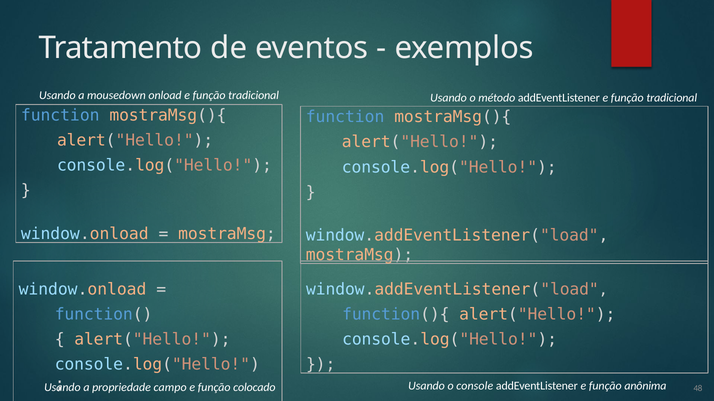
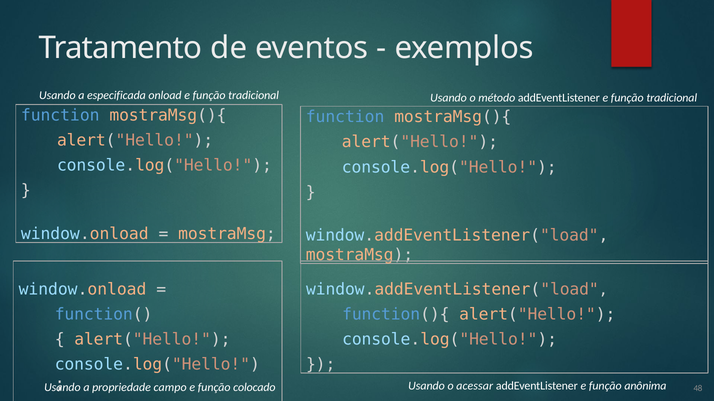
mousedown: mousedown -> especificada
console: console -> acessar
